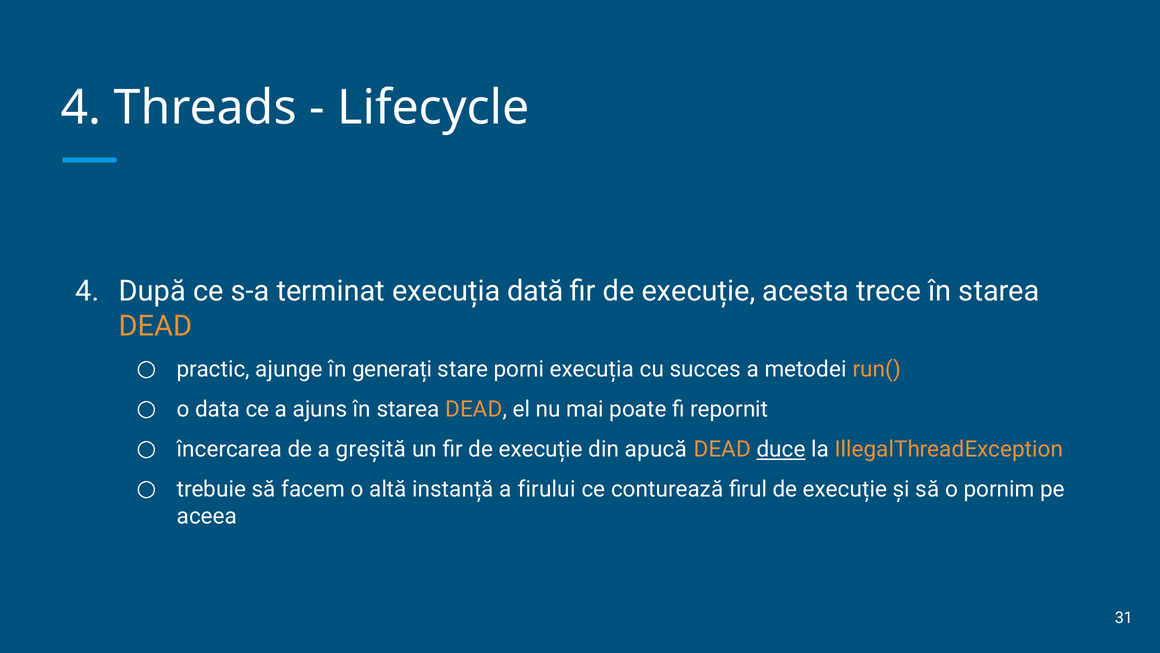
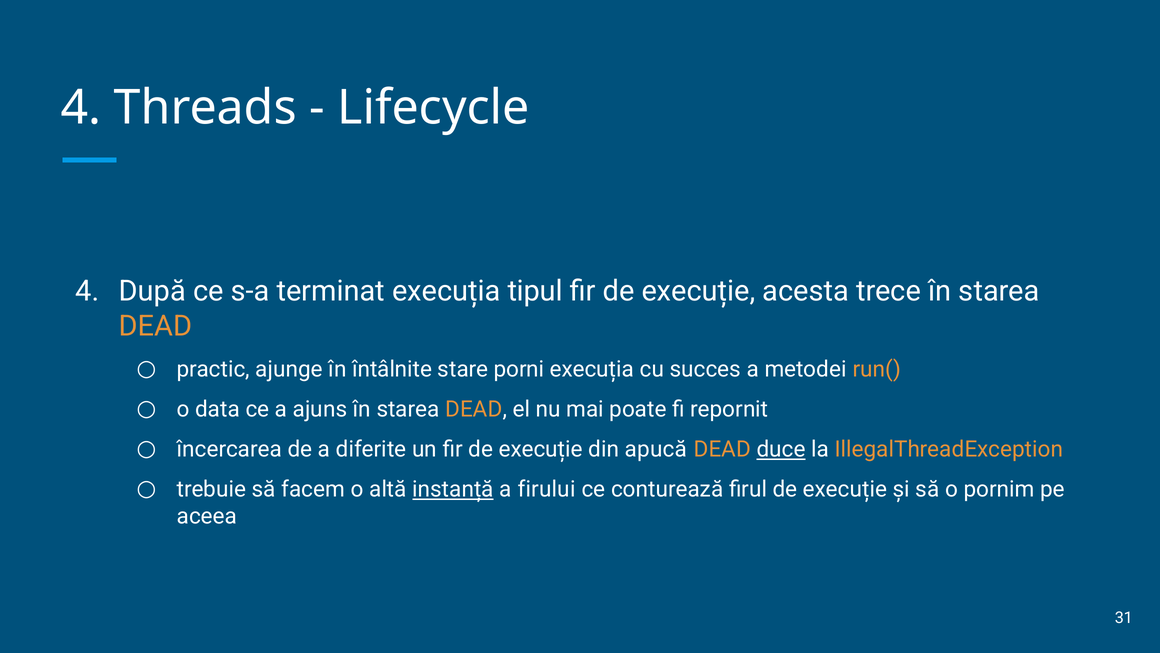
dată: dată -> tipul
generați: generați -> întâlnite
greșită: greșită -> diferite
instanță underline: none -> present
